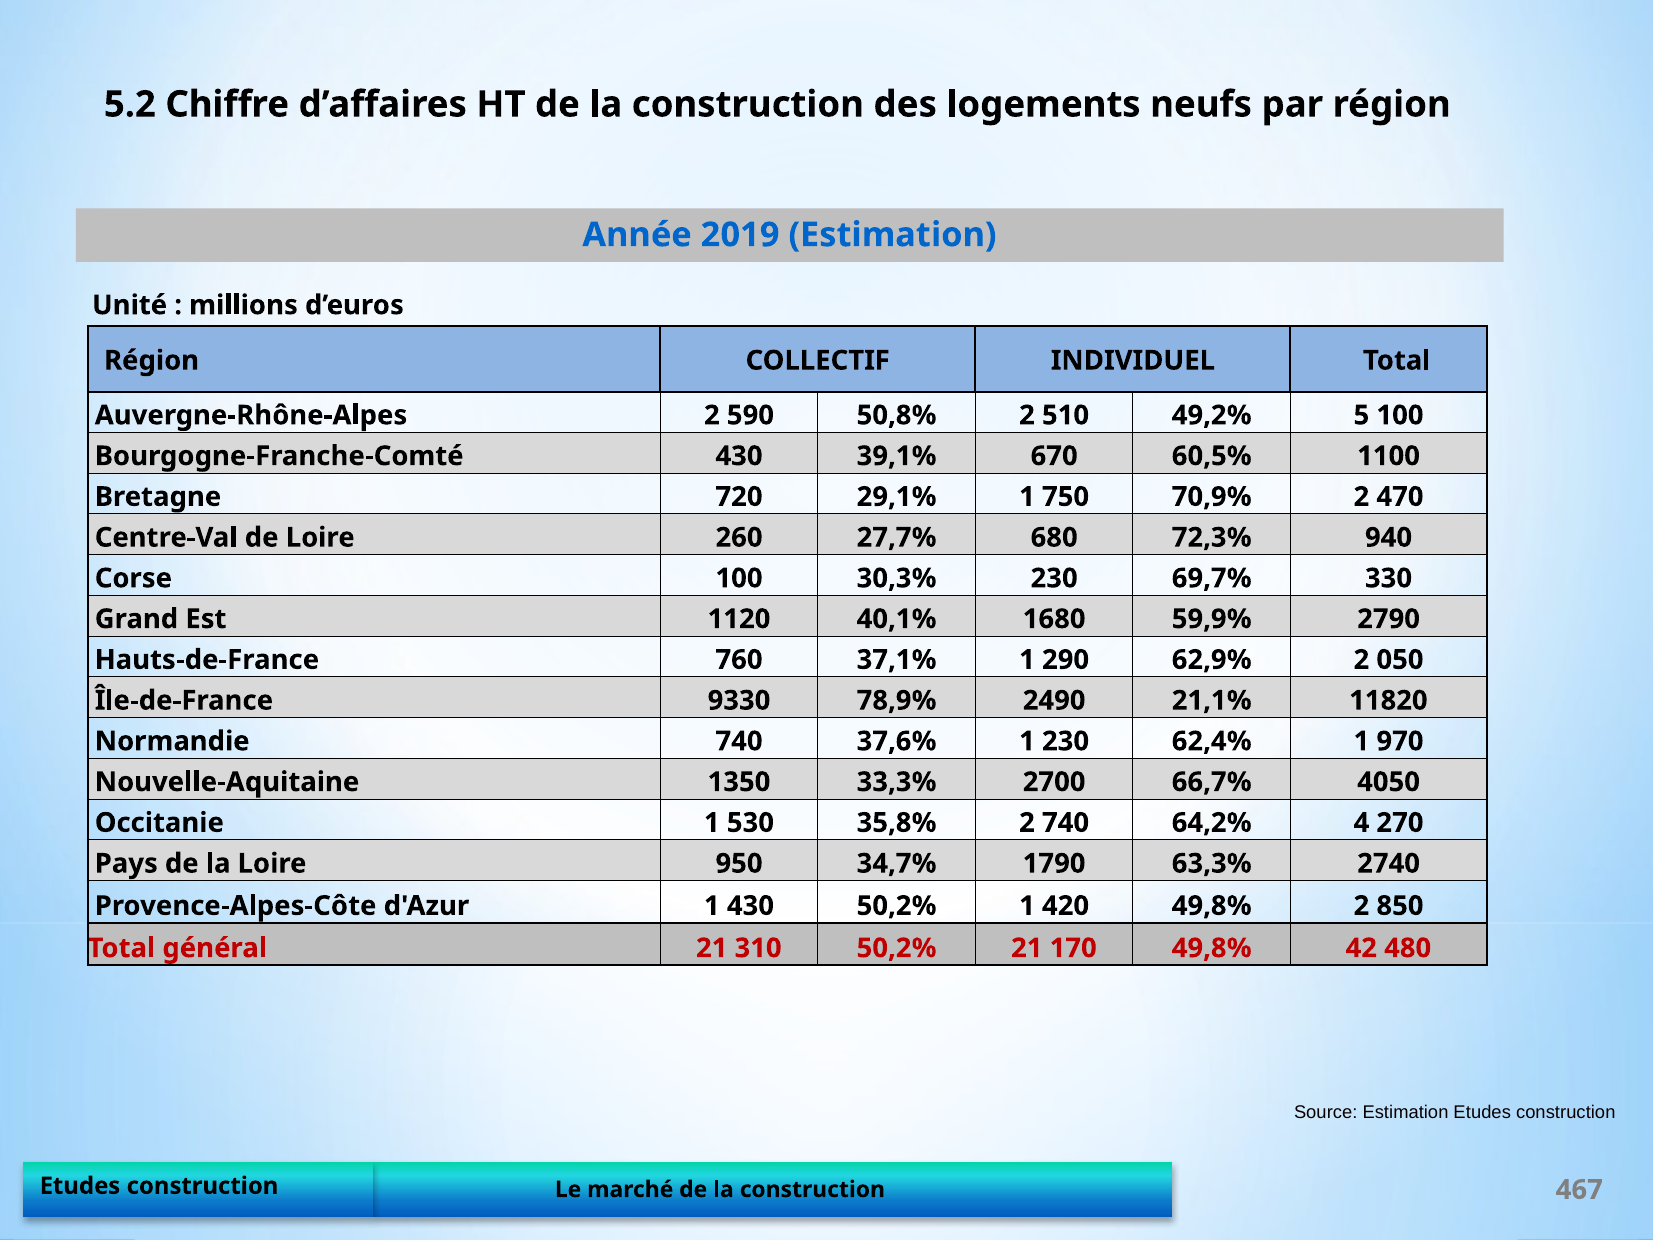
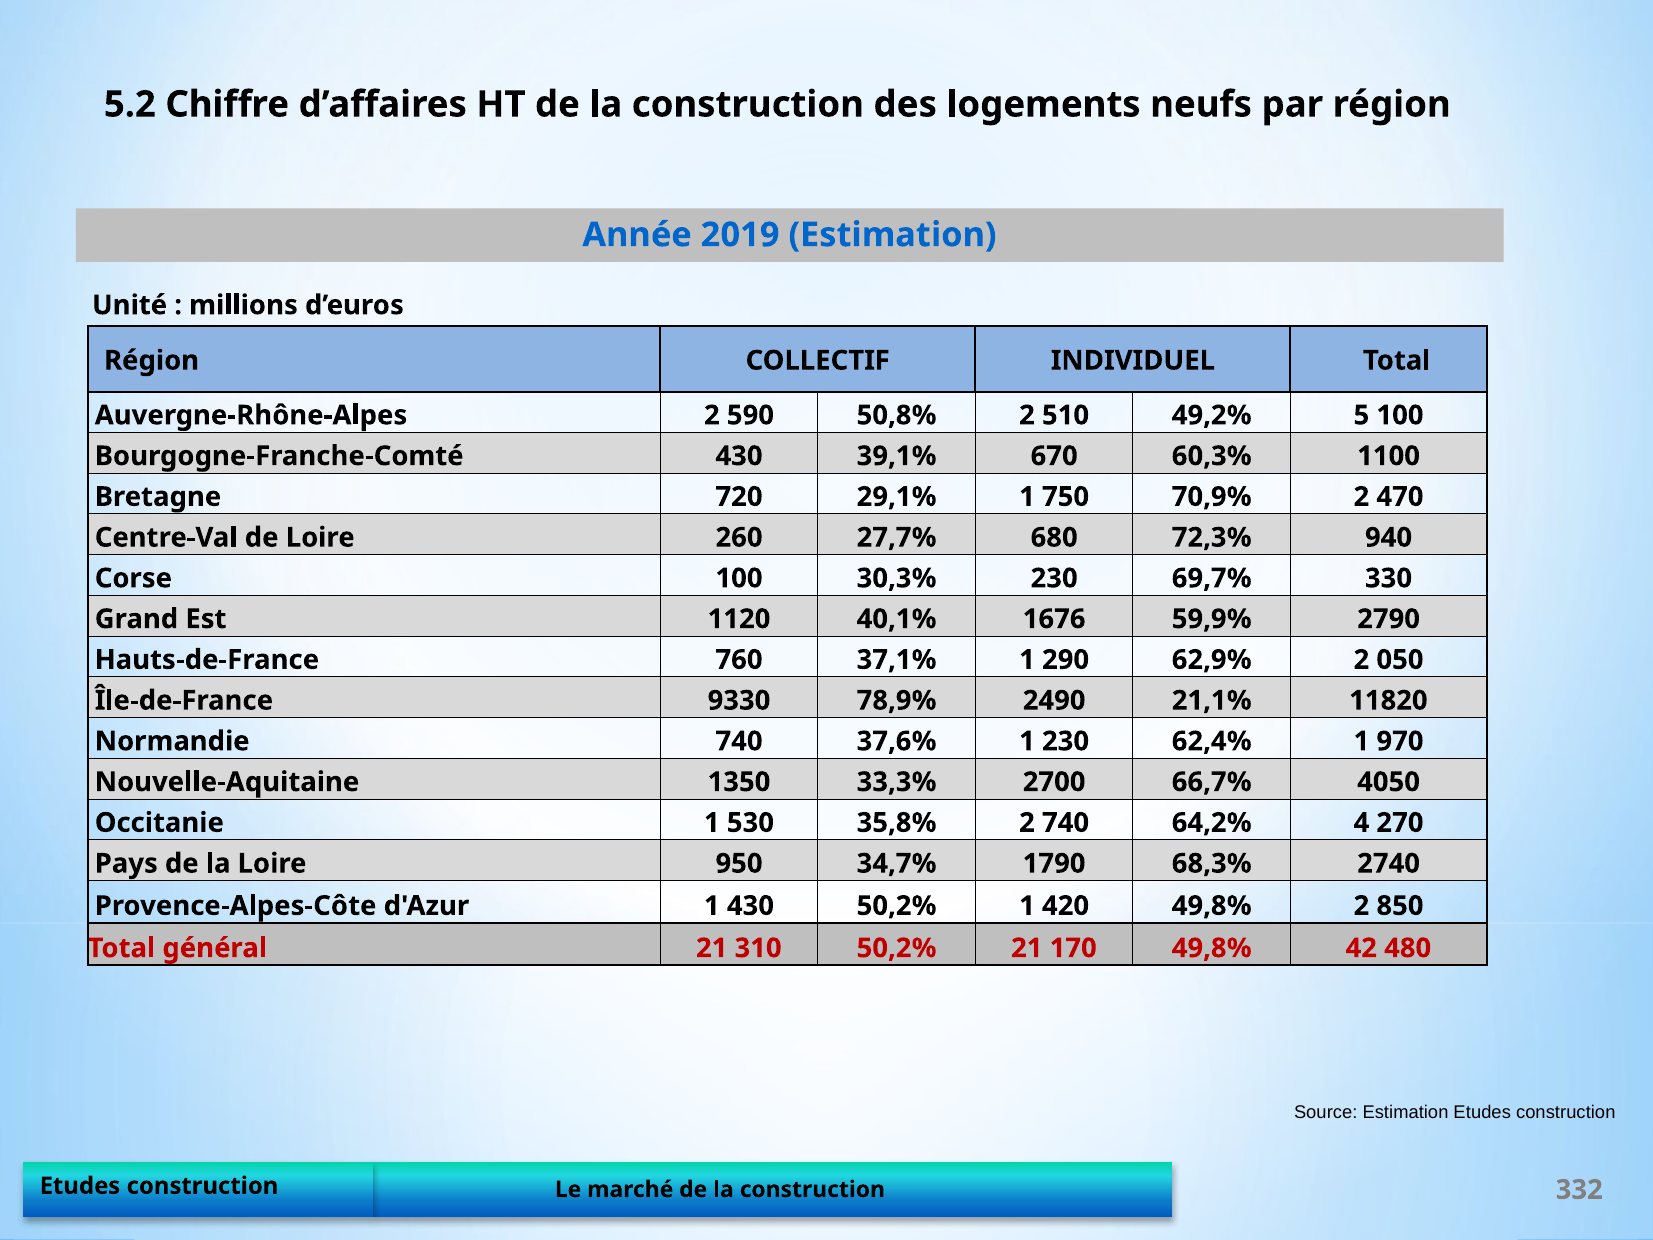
60,5%: 60,5% -> 60,3%
1680: 1680 -> 1676
63,3%: 63,3% -> 68,3%
467: 467 -> 332
